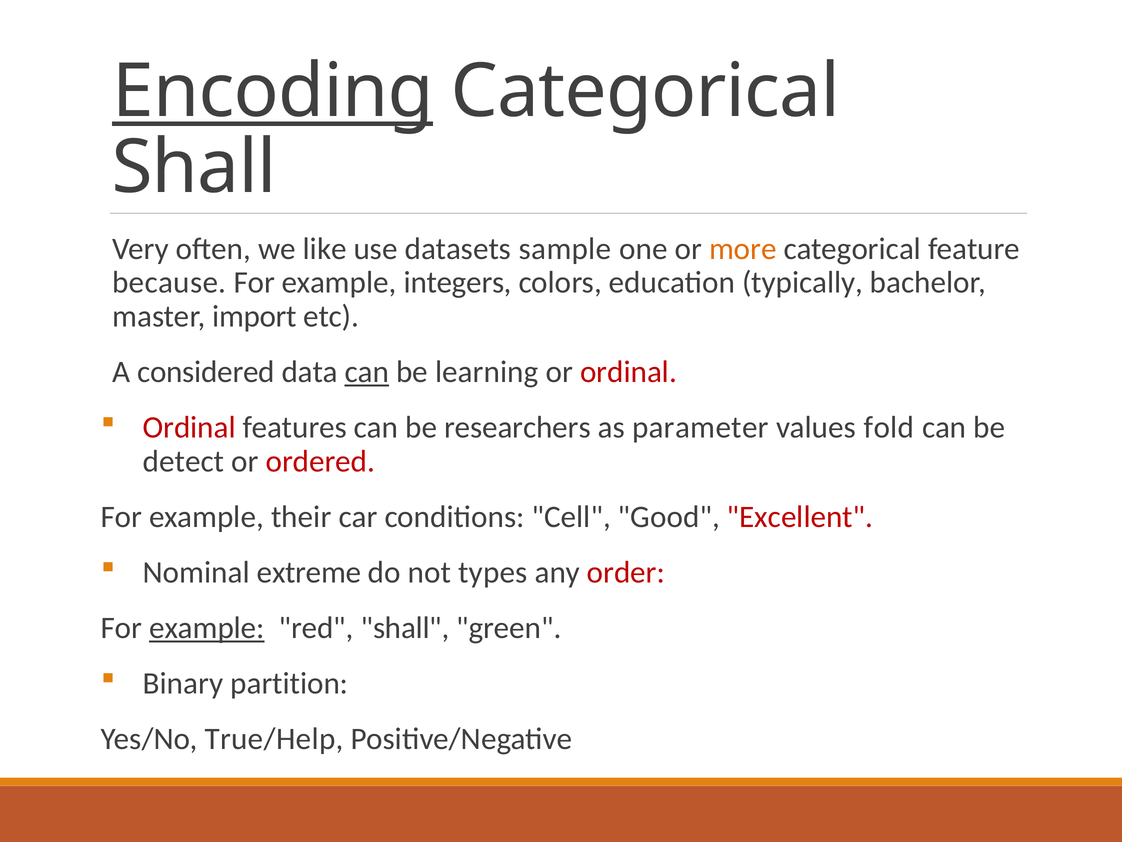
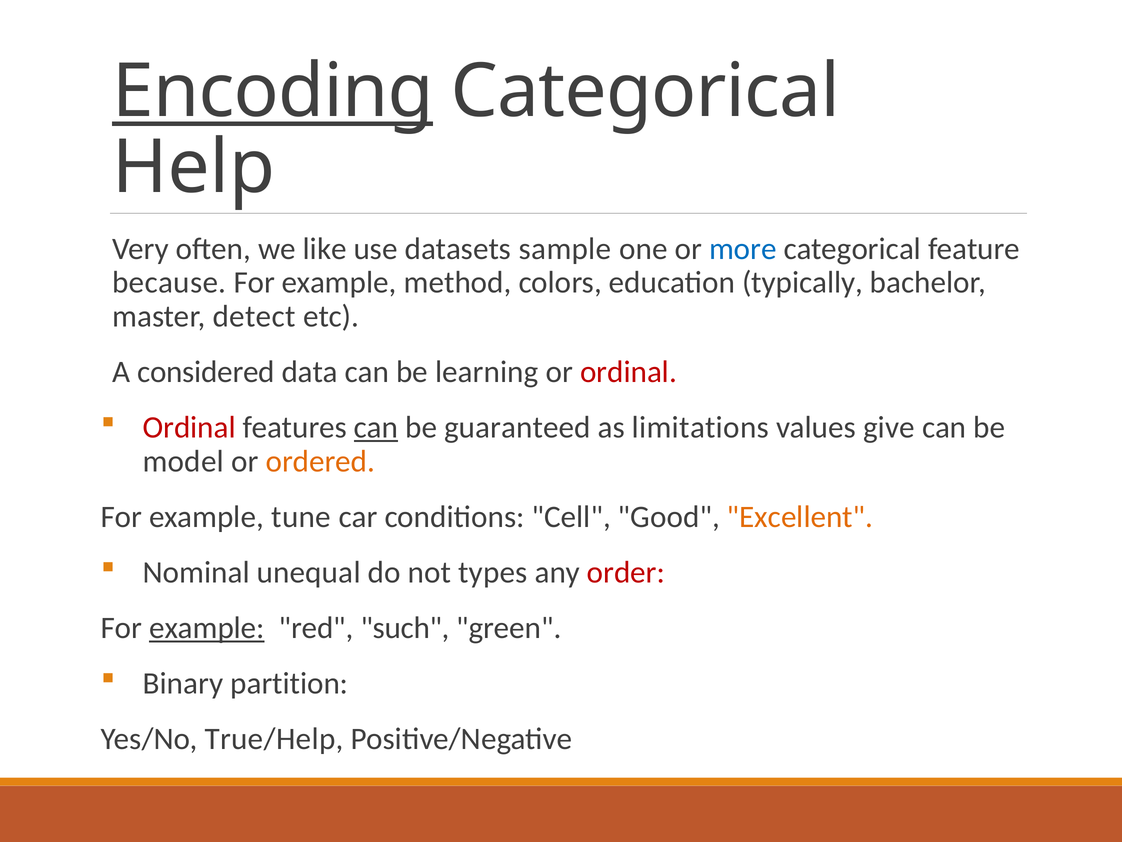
Shall at (194, 168): Shall -> Help
more colour: orange -> blue
integers: integers -> method
import: import -> detect
can at (367, 372) underline: present -> none
can at (376, 427) underline: none -> present
researchers: researchers -> guaranteed
parameter: parameter -> limitations
fold: fold -> give
detect: detect -> model
ordered colour: red -> orange
their: their -> tune
Excellent colour: red -> orange
extreme: extreme -> unequal
red shall: shall -> such
